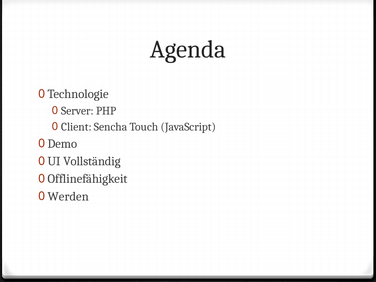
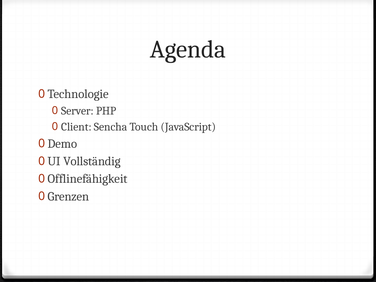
Werden: Werden -> Grenzen
